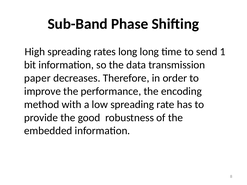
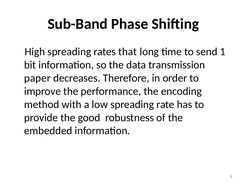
rates long: long -> that
